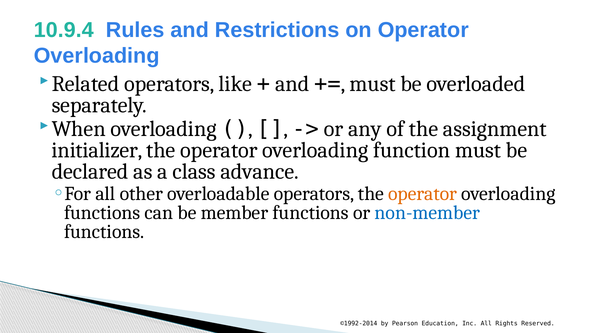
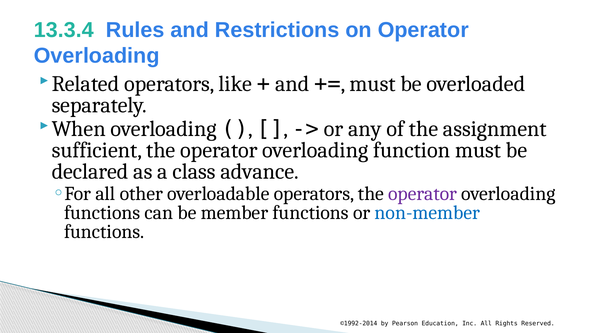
10.9.4: 10.9.4 -> 13.3.4
initializer: initializer -> sufficient
operator at (423, 193) colour: orange -> purple
